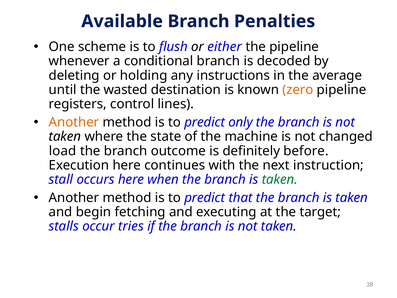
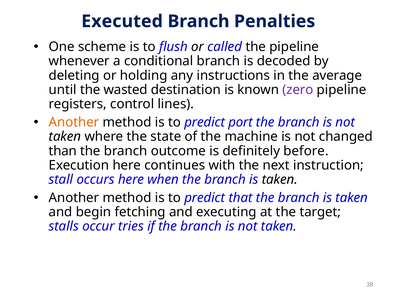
Available: Available -> Executed
either: either -> called
zero colour: orange -> purple
only: only -> port
load: load -> than
taken at (280, 179) colour: green -> black
